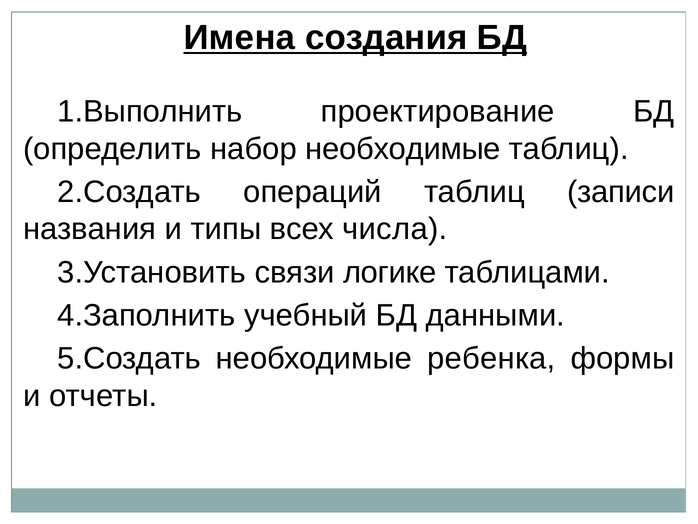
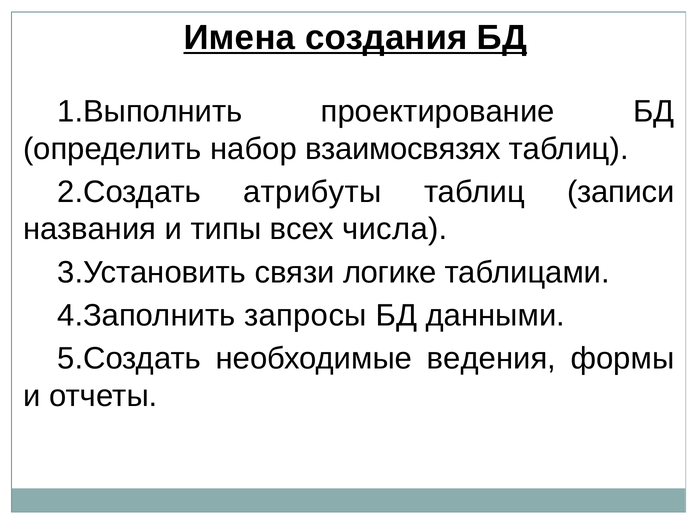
набор необходимые: необходимые -> взаимосвязях
операций: операций -> атрибуты
учебный: учебный -> запросы
ребенка: ребенка -> ведения
